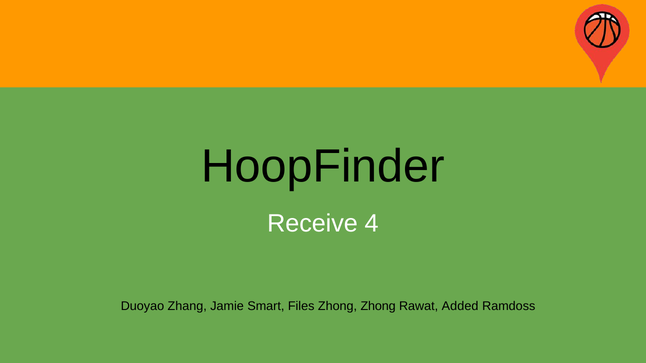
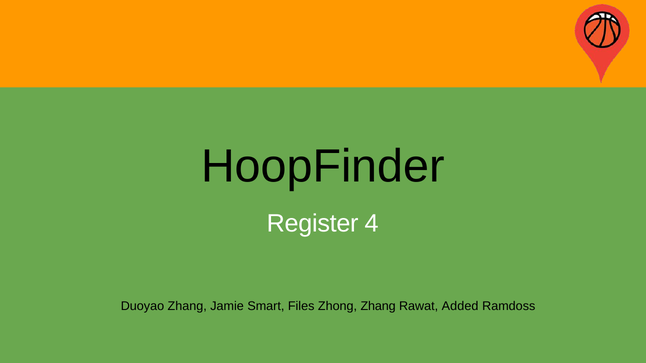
Receive: Receive -> Register
Zhong Zhong: Zhong -> Zhang
